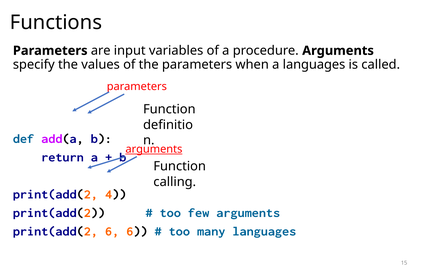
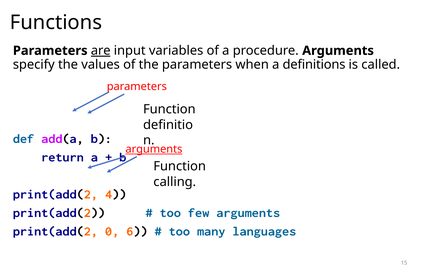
are underline: none -> present
a languages: languages -> definitions
print(add(2 6: 6 -> 0
